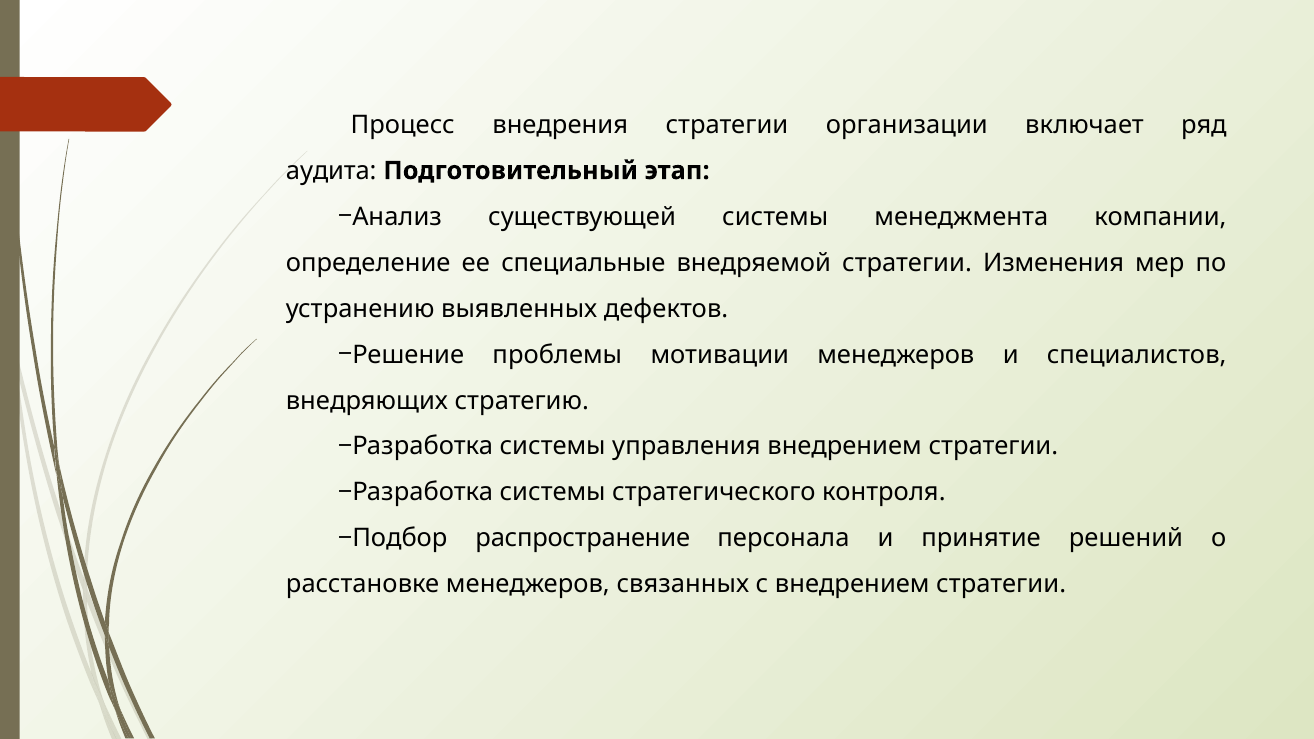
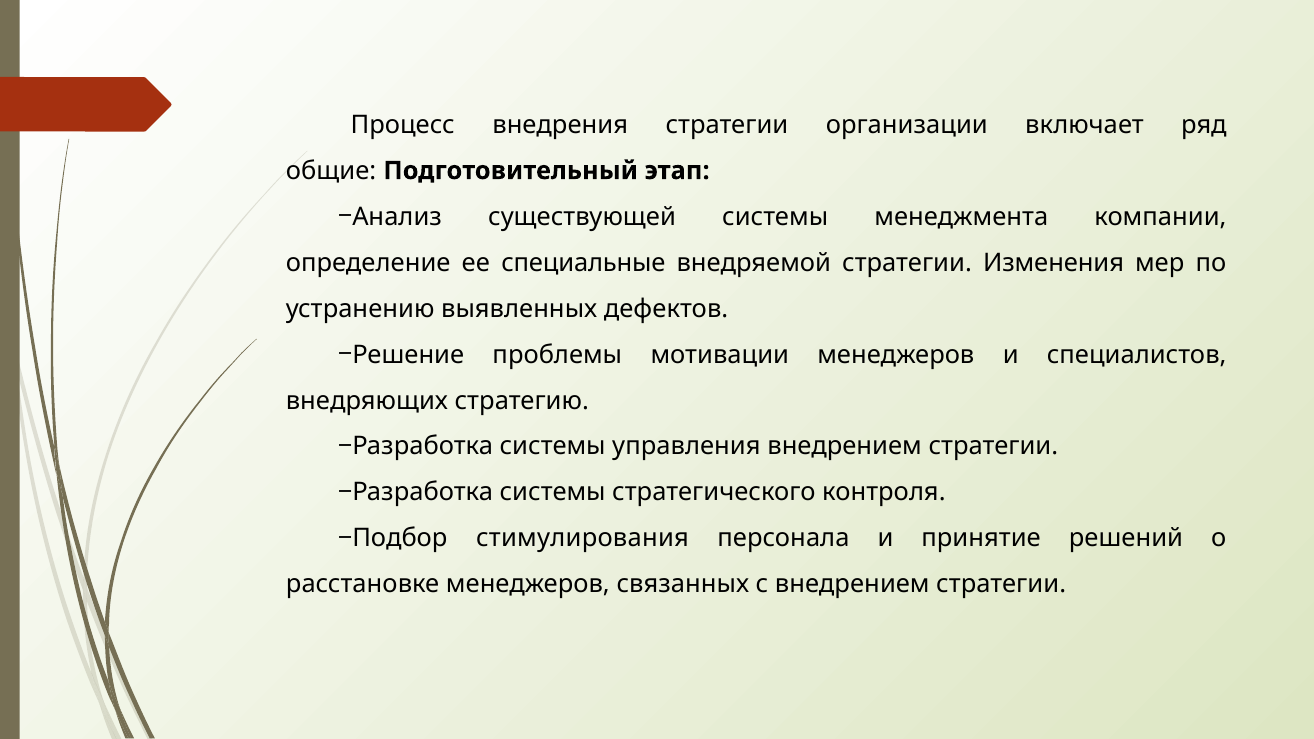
аудита: аудита -> общие
распространение: распространение -> стимулирования
